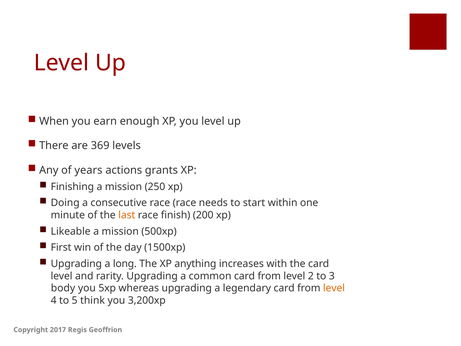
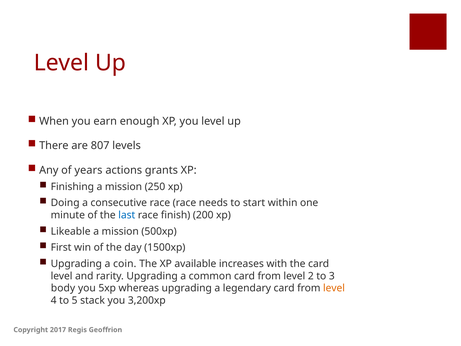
369: 369 -> 807
last colour: orange -> blue
long: long -> coin
anything: anything -> available
think: think -> stack
